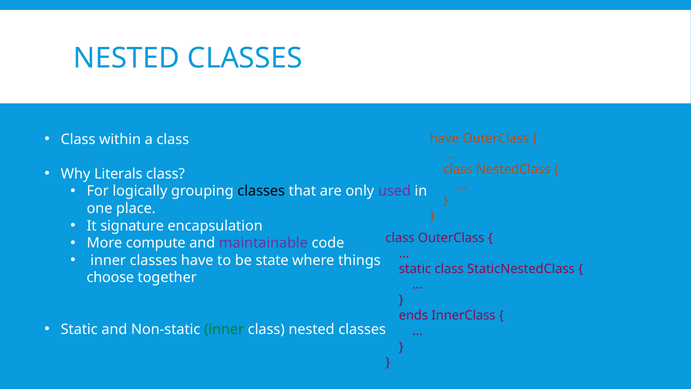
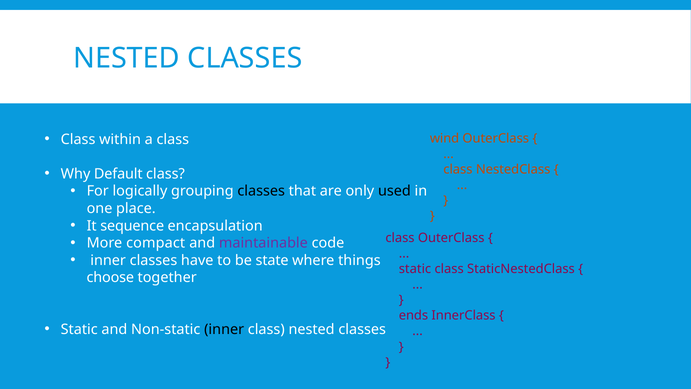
have at (444, 138): have -> wind
Literals: Literals -> Default
used colour: purple -> black
signature: signature -> sequence
compute: compute -> compact
inner at (224, 329) colour: green -> black
